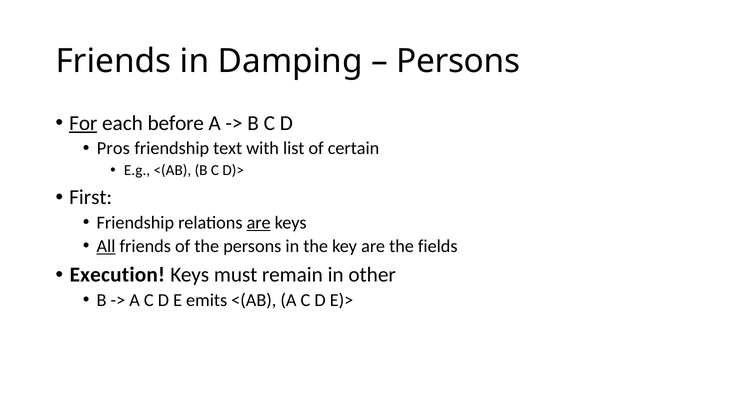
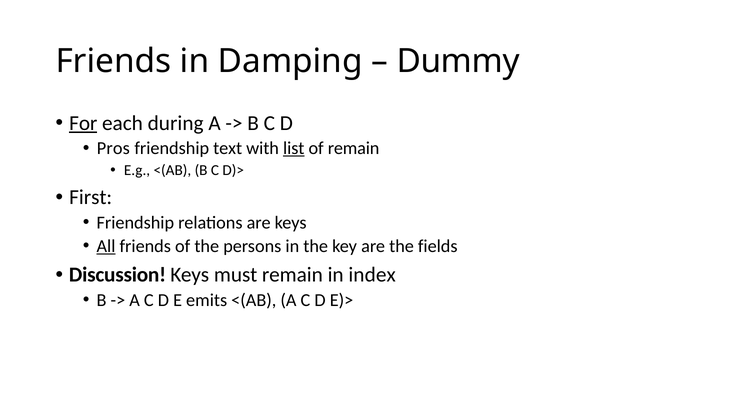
Persons at (458, 61): Persons -> Dummy
before: before -> during
list underline: none -> present
of certain: certain -> remain
are at (259, 223) underline: present -> none
Execution: Execution -> Discussion
other: other -> index
